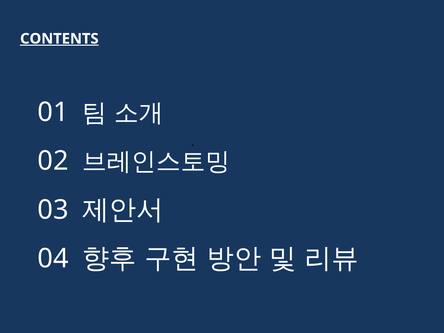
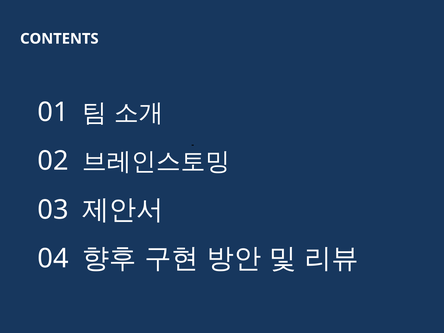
CONTENTS underline: present -> none
